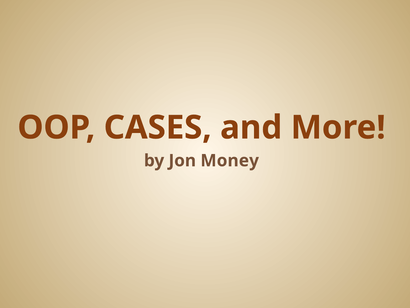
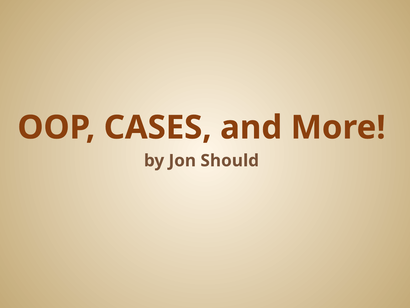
Money: Money -> Should
